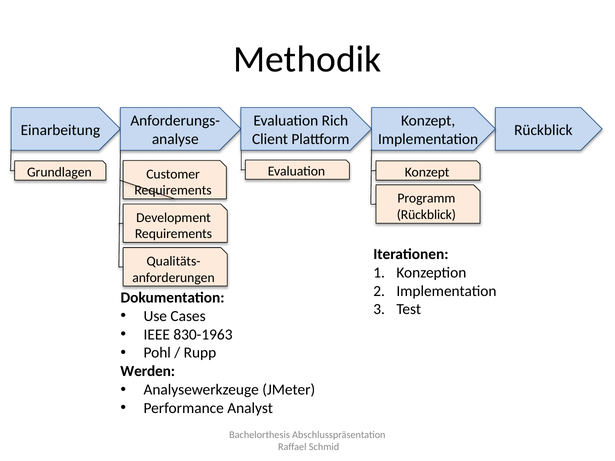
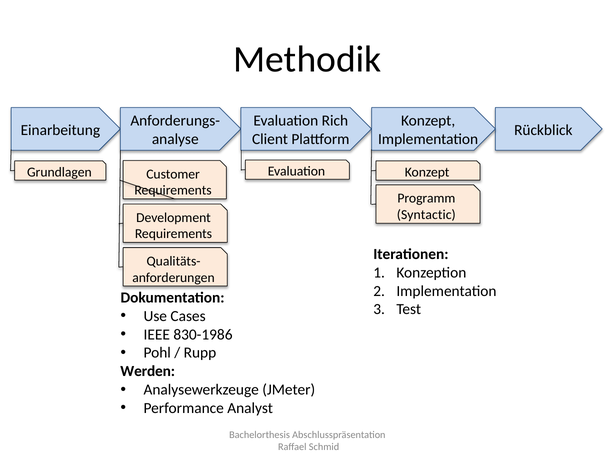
Rückblick at (426, 215): Rückblick -> Syntactic
830-1963: 830-1963 -> 830-1986
